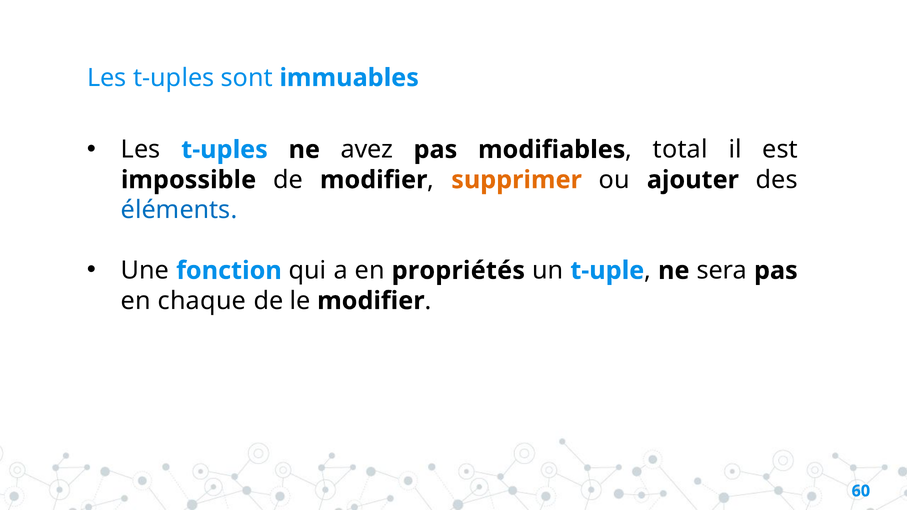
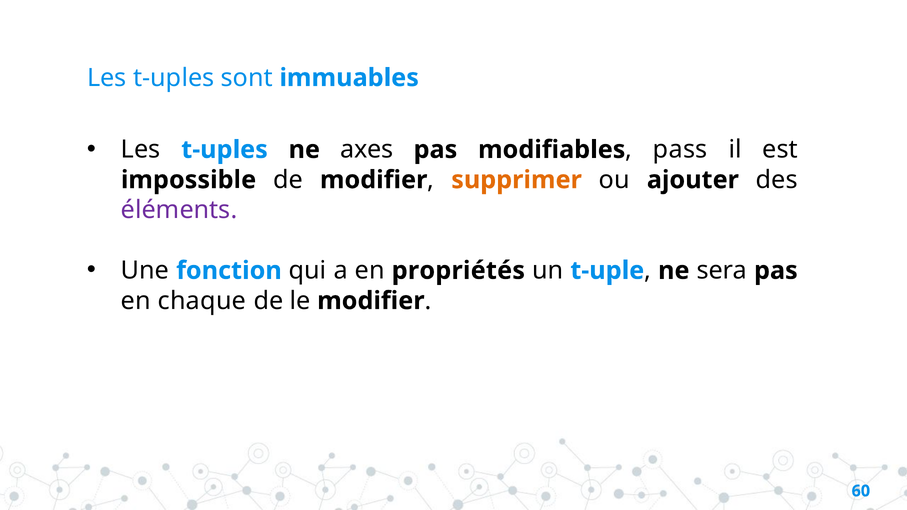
avez: avez -> axes
total: total -> pass
éléments colour: blue -> purple
